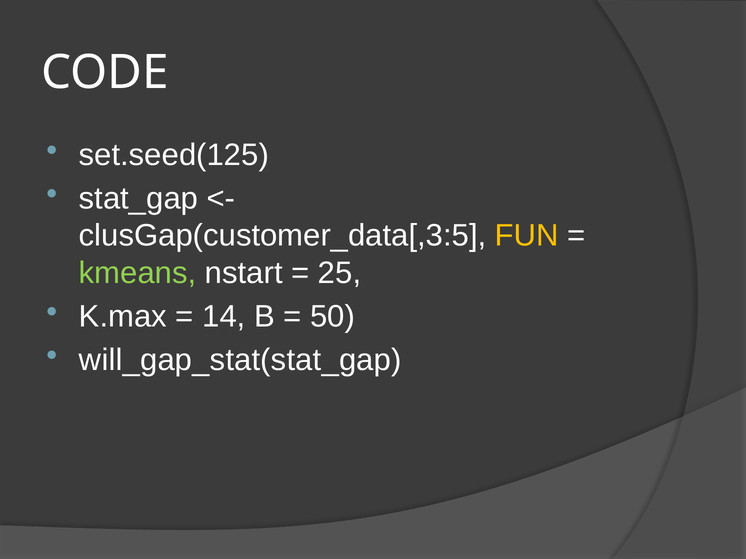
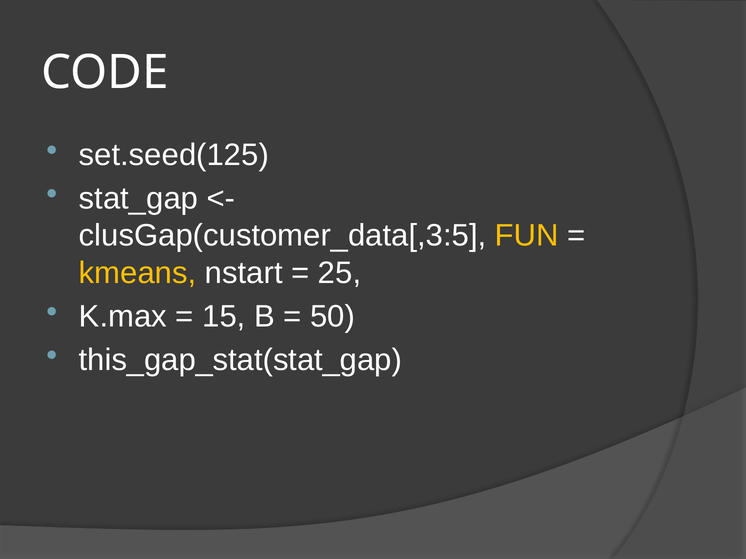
kmeans colour: light green -> yellow
14: 14 -> 15
will_gap_stat(stat_gap: will_gap_stat(stat_gap -> this_gap_stat(stat_gap
